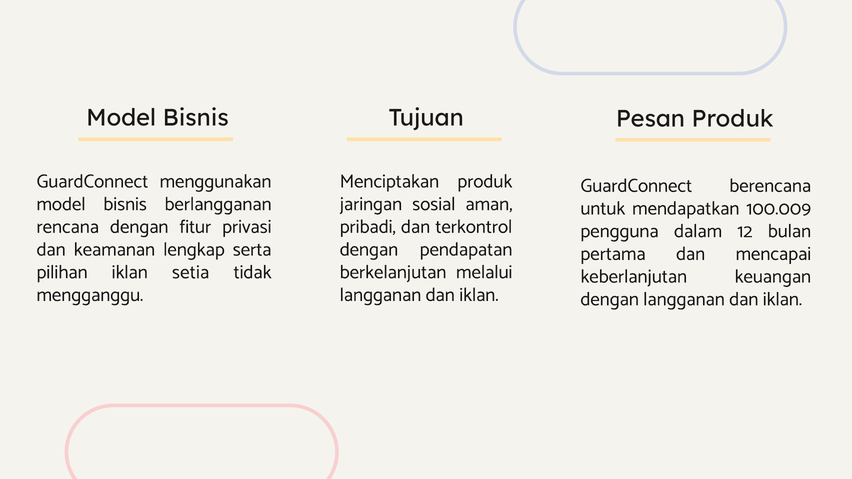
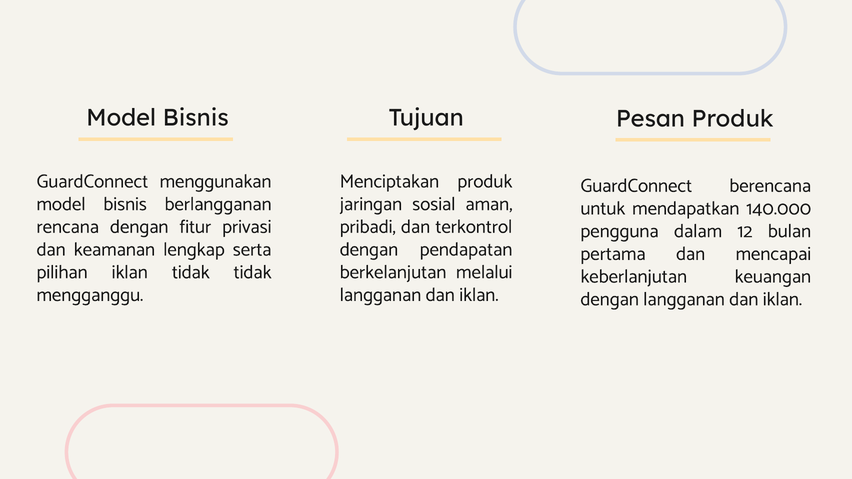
100.009: 100.009 -> 140.000
iklan setia: setia -> tidak
